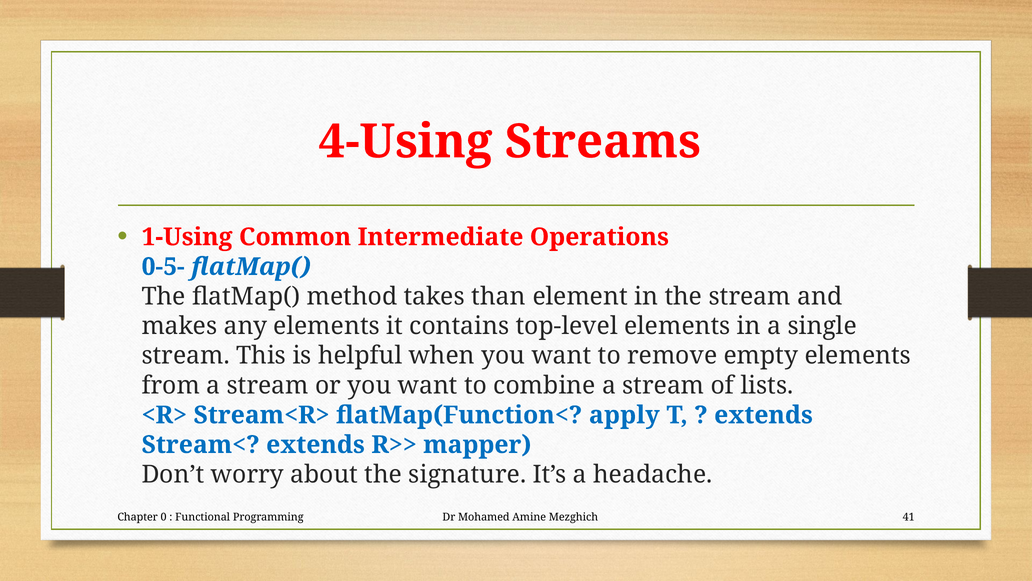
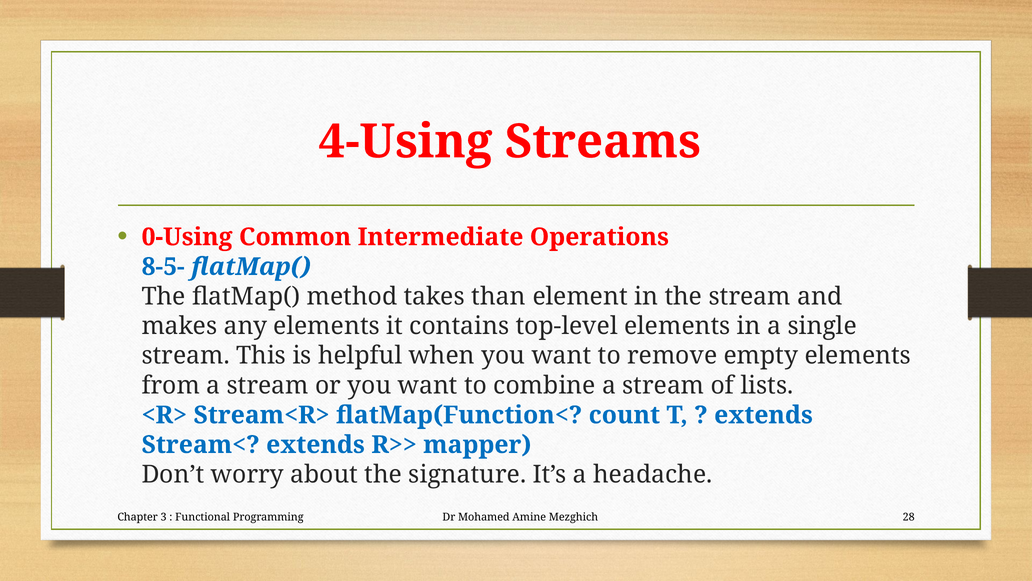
1-Using: 1-Using -> 0-Using
0-5-: 0-5- -> 8-5-
apply: apply -> count
0: 0 -> 3
41: 41 -> 28
